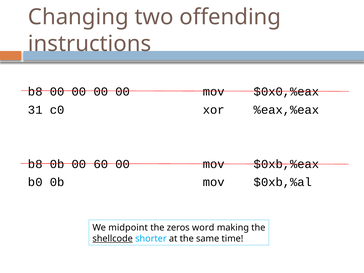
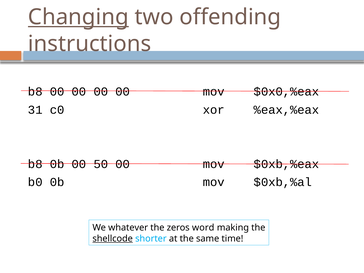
Changing underline: none -> present
60: 60 -> 50
midpoint: midpoint -> whatever
